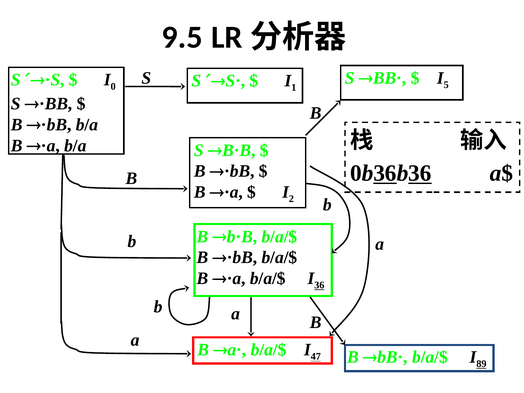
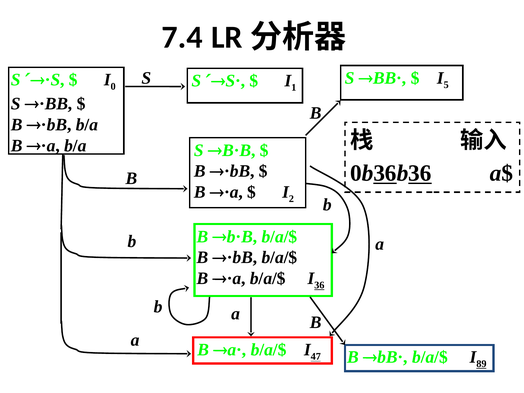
9.5: 9.5 -> 7.4
